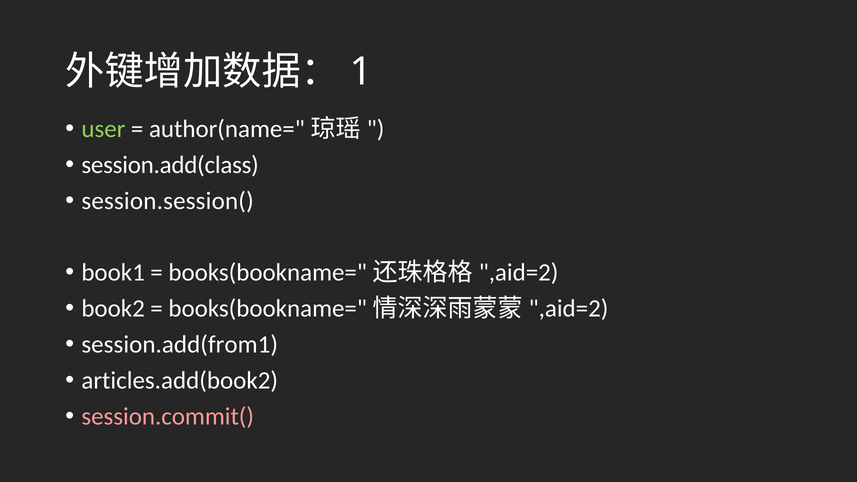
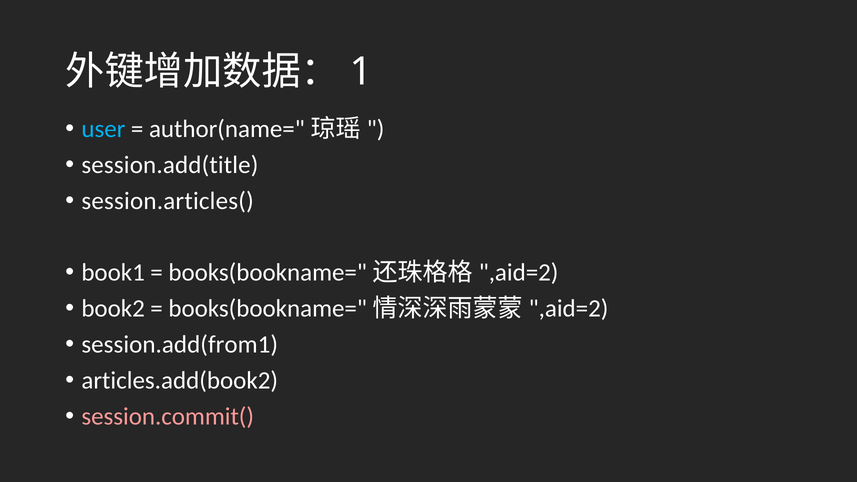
user colour: light green -> light blue
session.add(class: session.add(class -> session.add(title
session.session(: session.session( -> session.articles(
